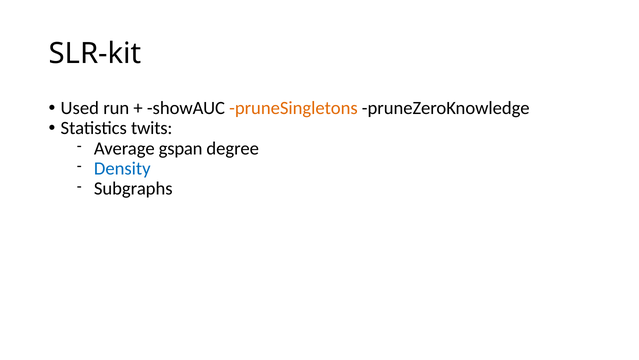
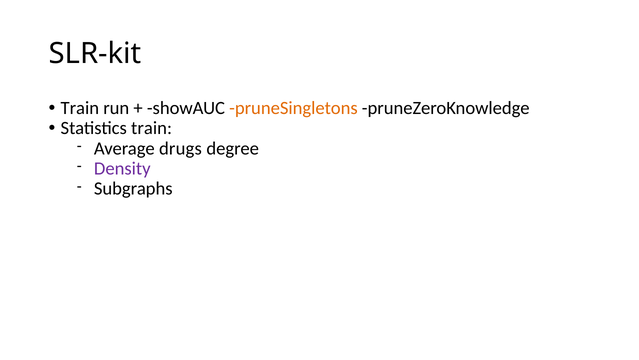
Used at (80, 108): Used -> Train
Statistics twits: twits -> train
gspan: gspan -> drugs
Density colour: blue -> purple
